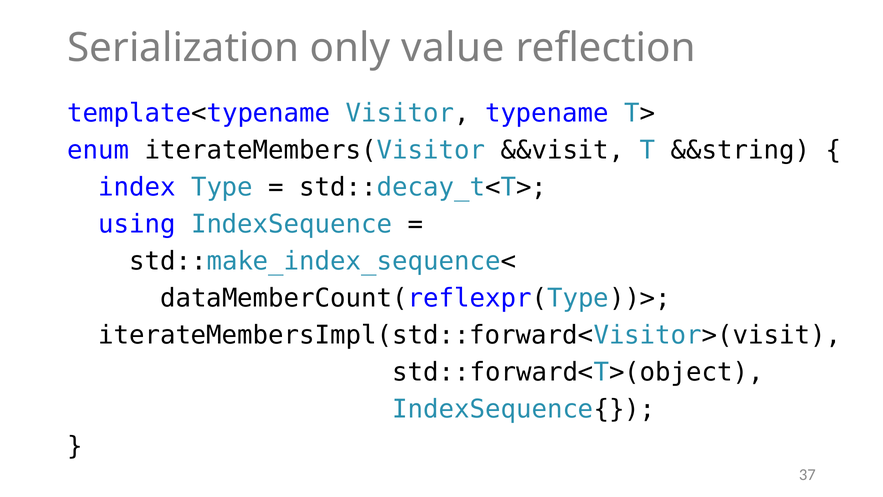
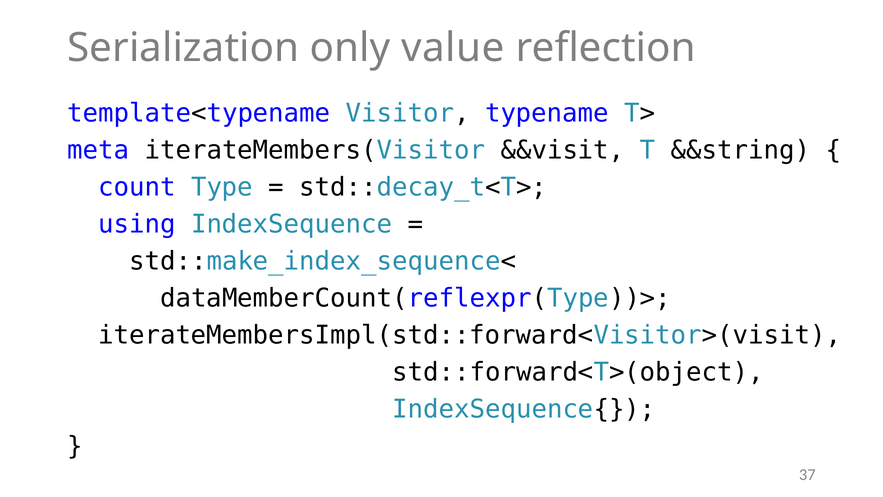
enum: enum -> meta
index: index -> count
